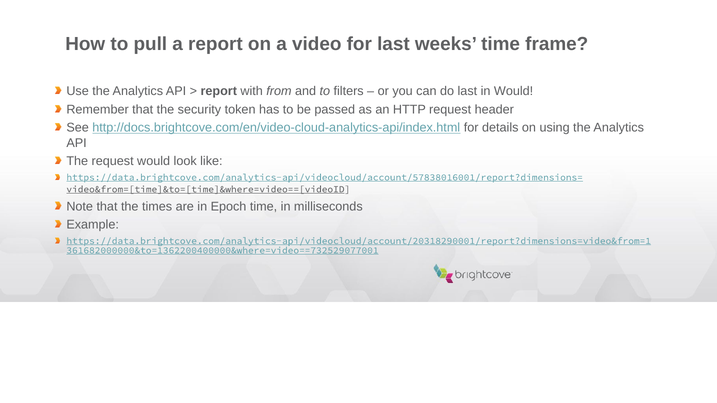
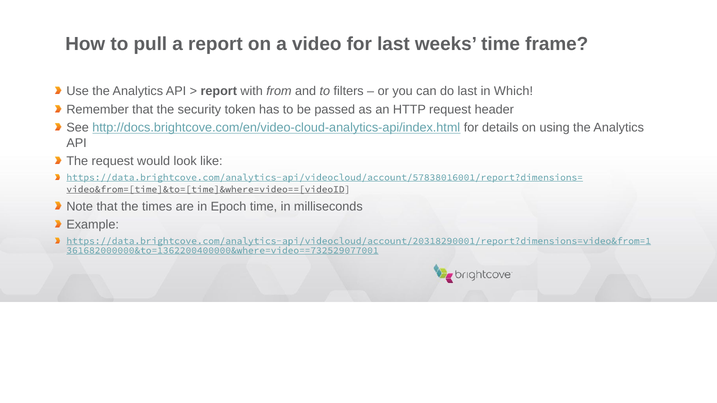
in Would: Would -> Which
